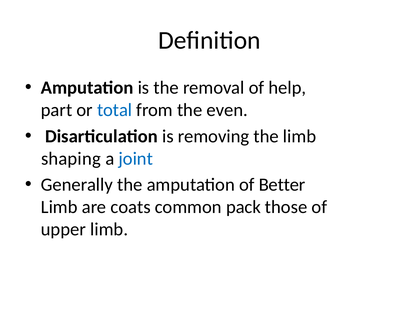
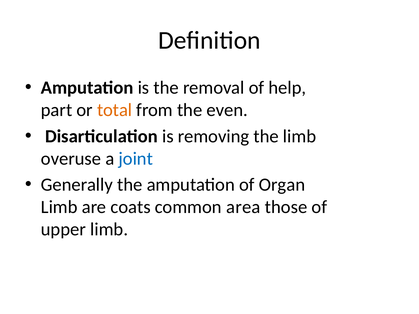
total colour: blue -> orange
shaping: shaping -> overuse
Better: Better -> Organ
pack: pack -> area
